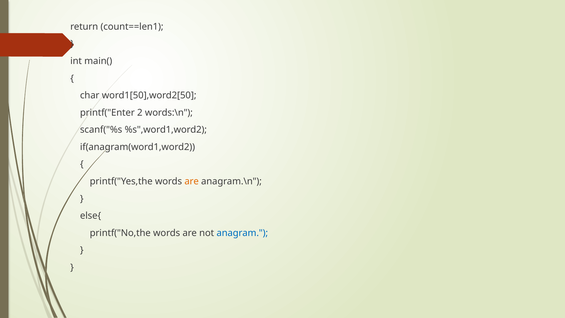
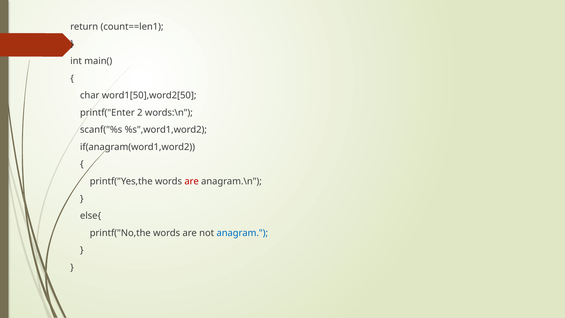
are at (192, 181) colour: orange -> red
